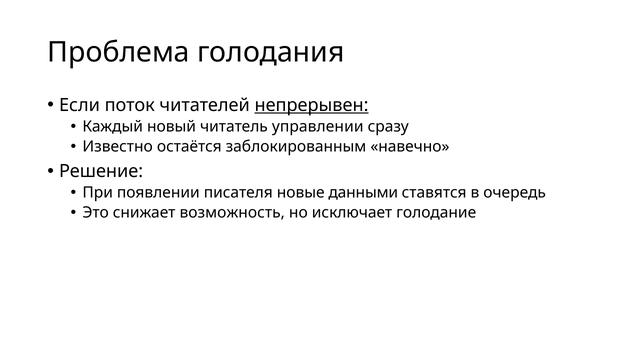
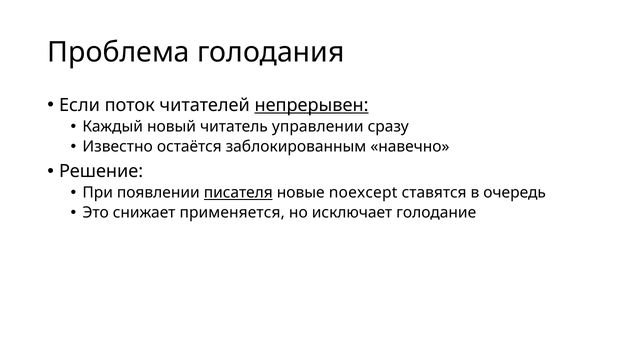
писателя underline: none -> present
данными: данными -> noexcept
возможность: возможность -> применяется
